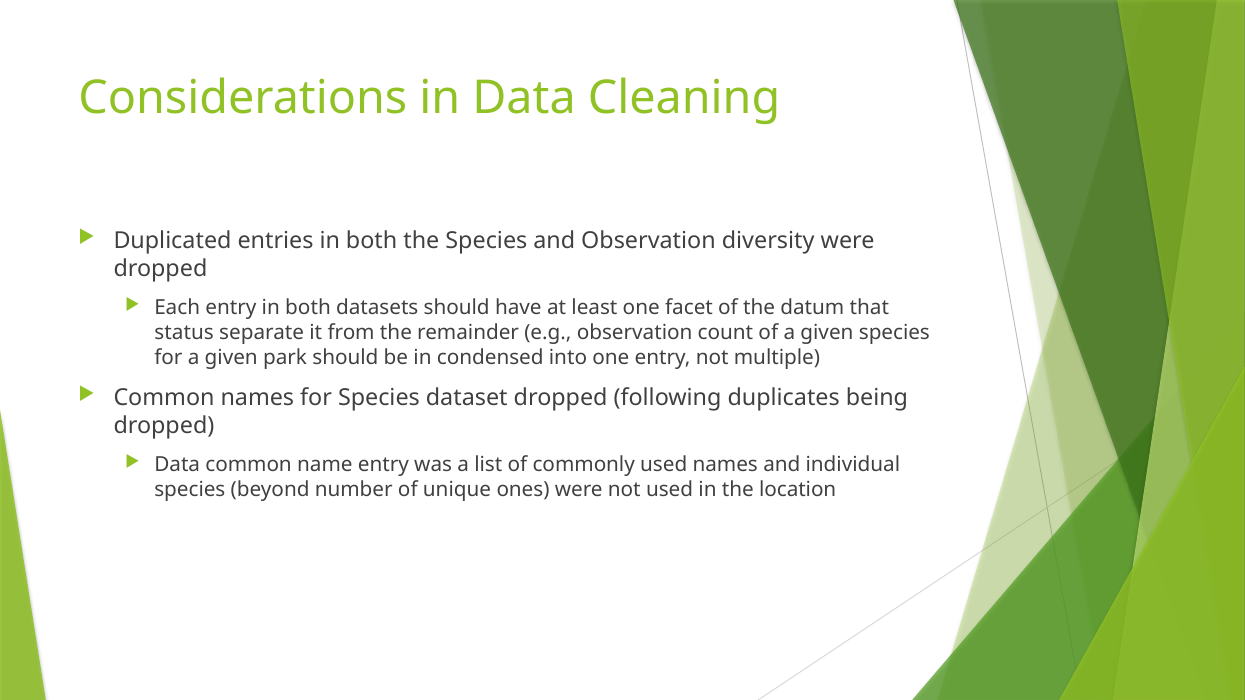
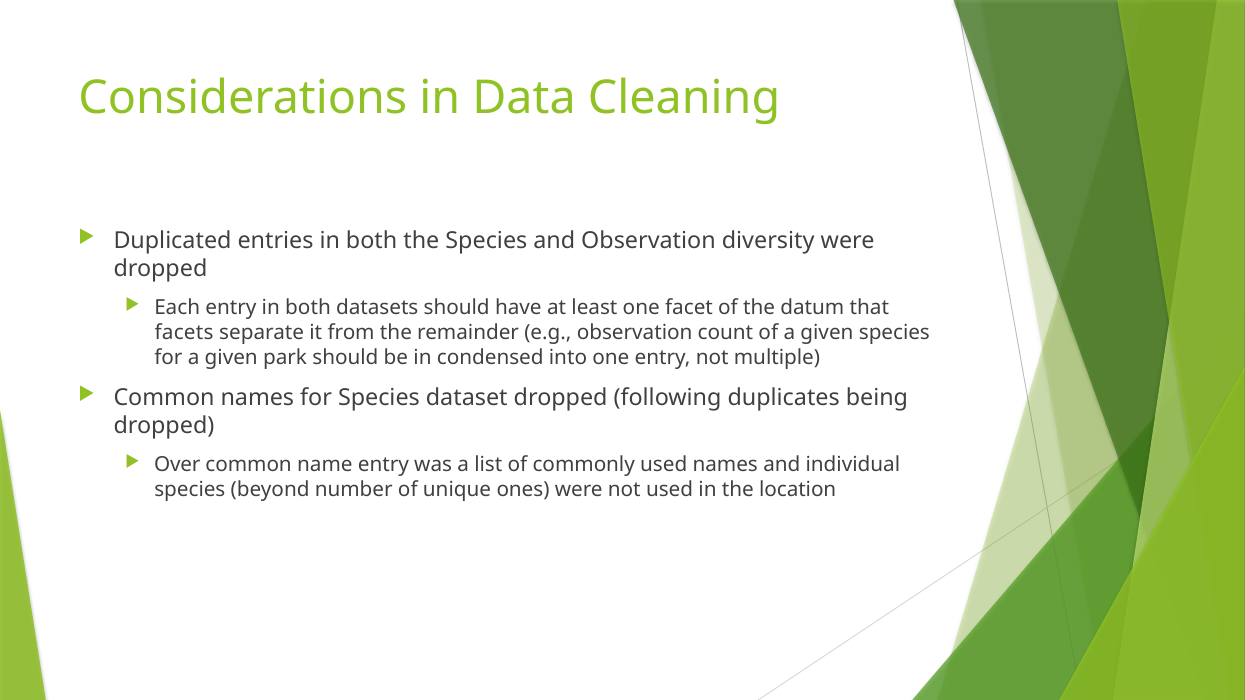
status: status -> facets
Data at (177, 465): Data -> Over
